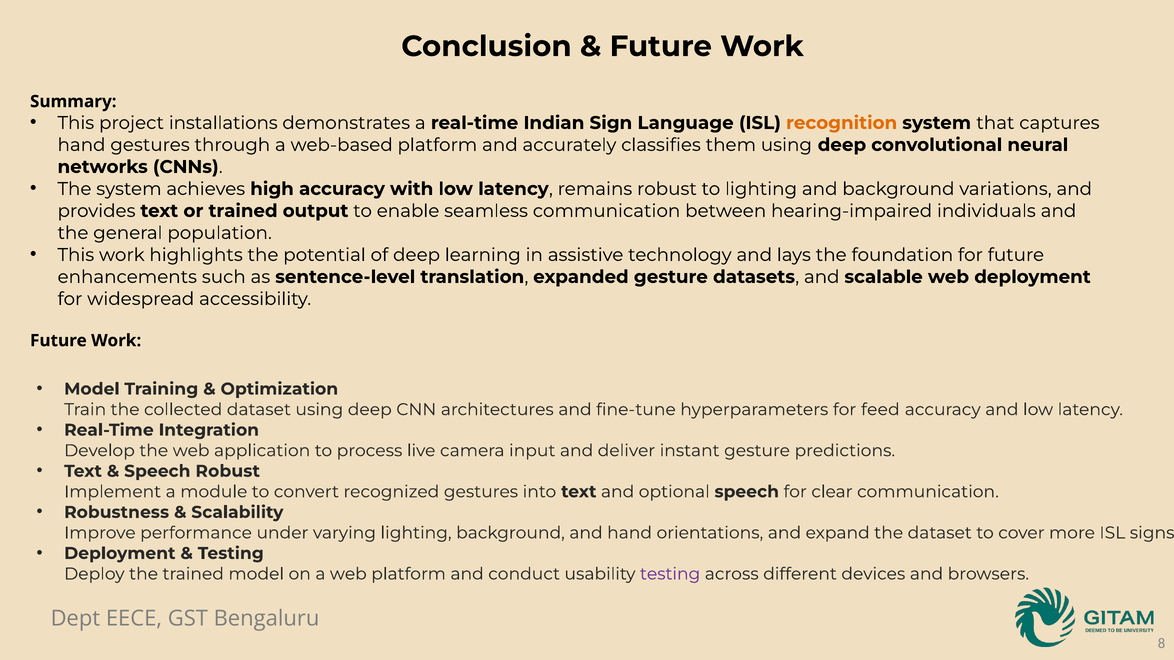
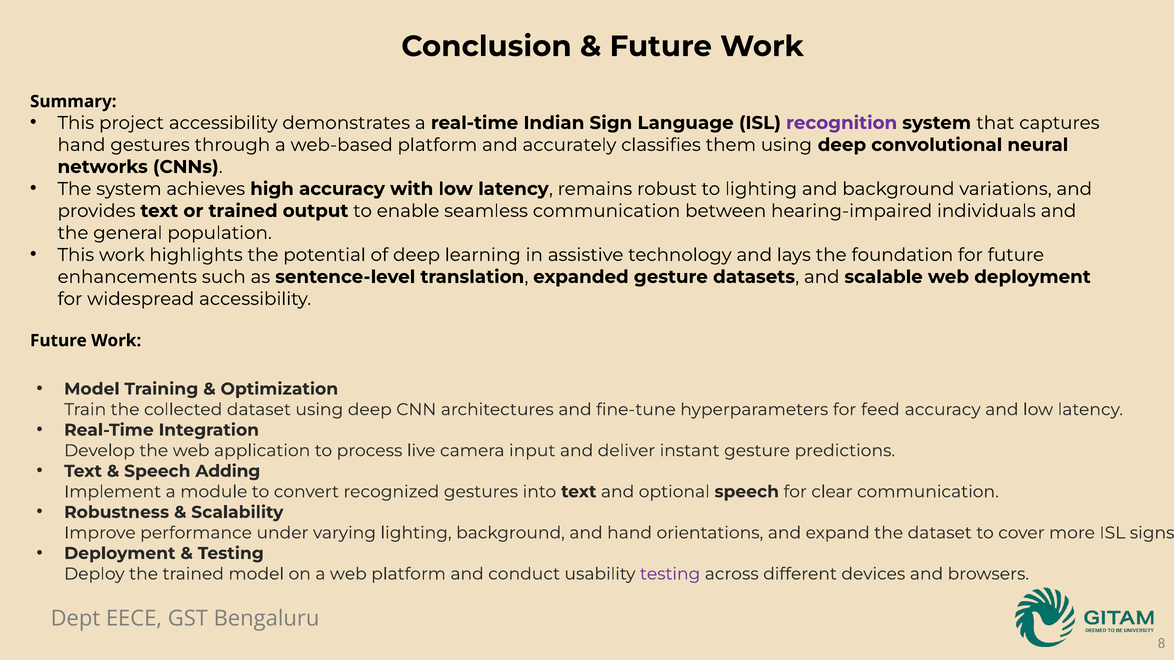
project installations: installations -> accessibility
recognition colour: orange -> purple
Speech Robust: Robust -> Adding
